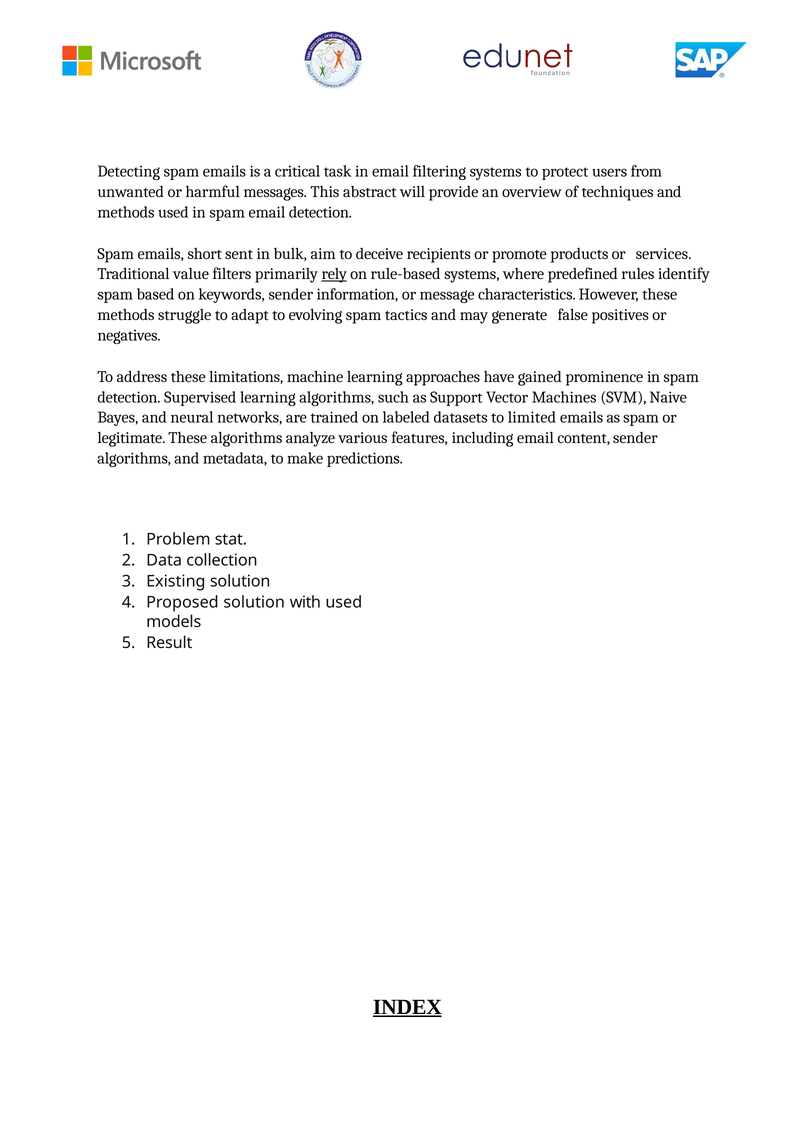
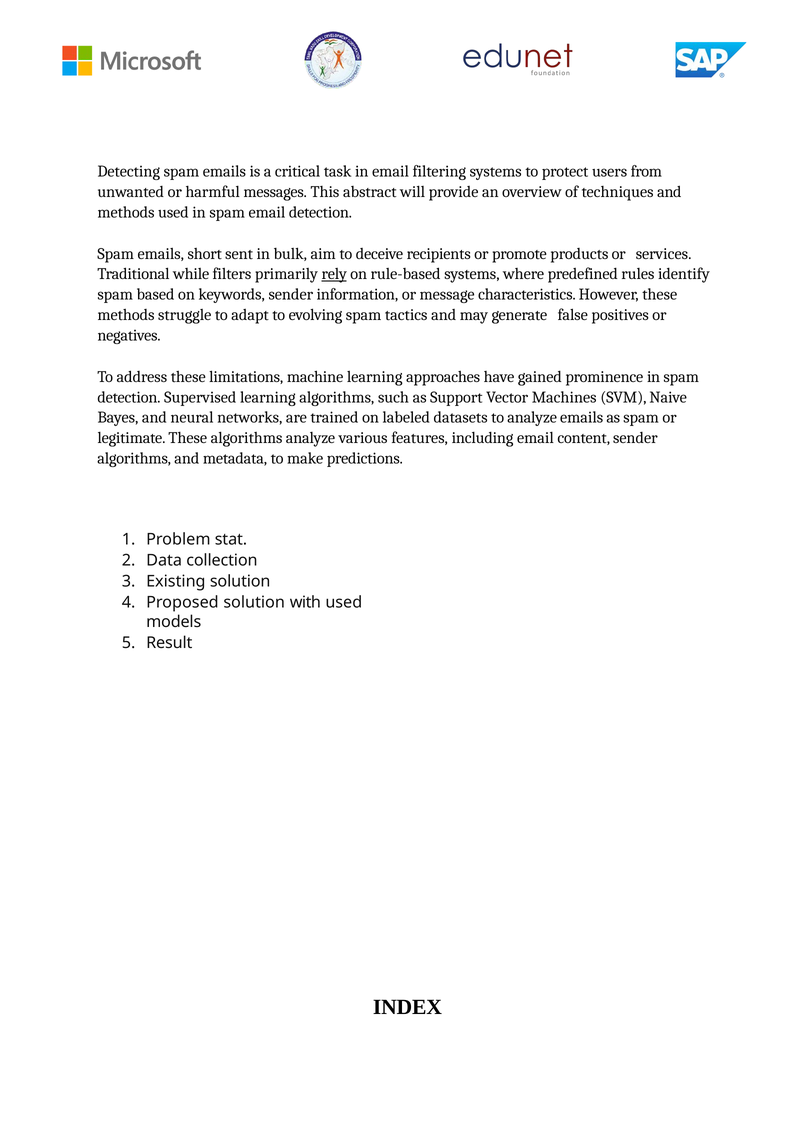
value: value -> while
to limited: limited -> analyze
INDEX underline: present -> none
